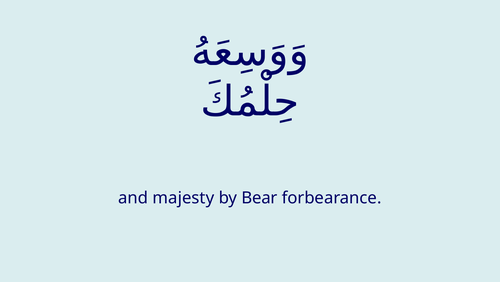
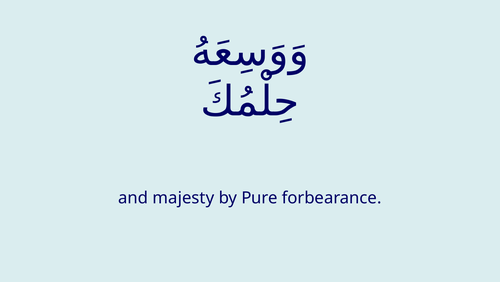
Bear: Bear -> Pure
